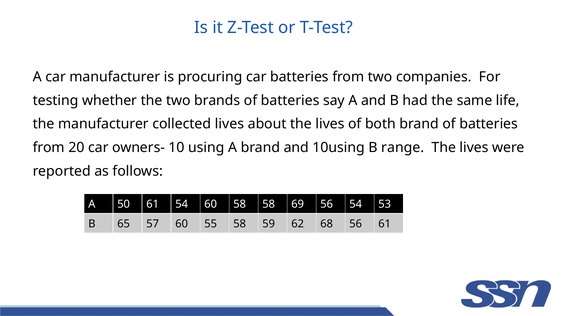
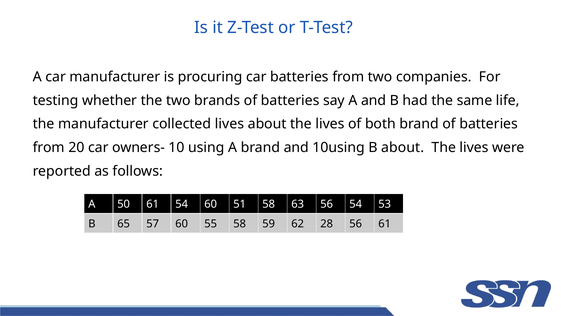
B range: range -> about
60 58: 58 -> 51
69: 69 -> 63
68: 68 -> 28
